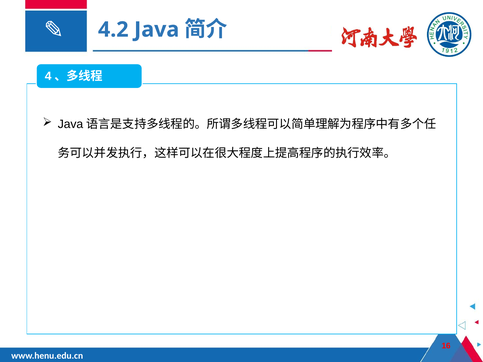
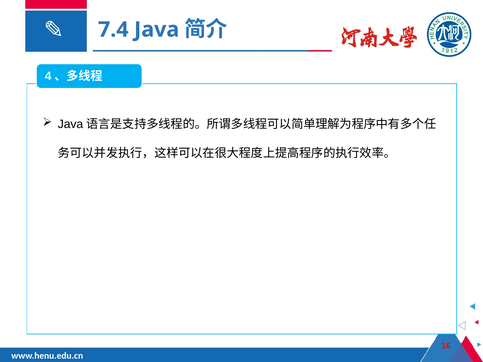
4.2: 4.2 -> 7.4
